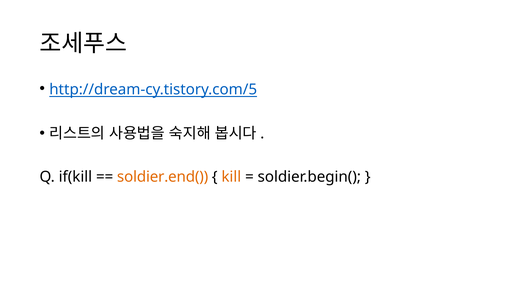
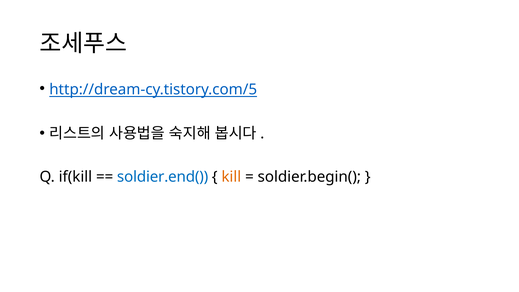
soldier.end( colour: orange -> blue
